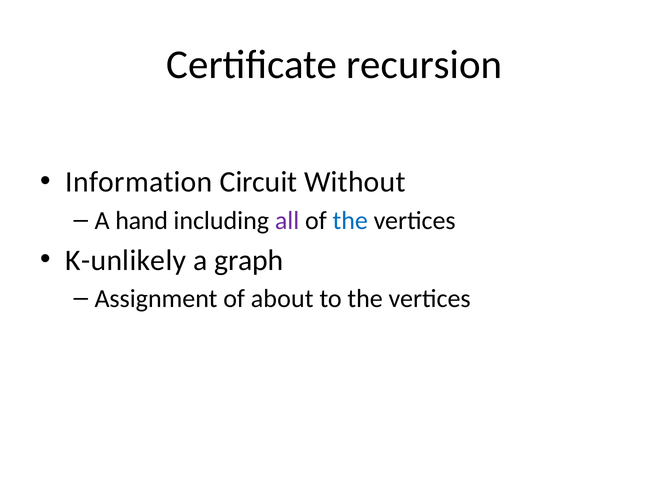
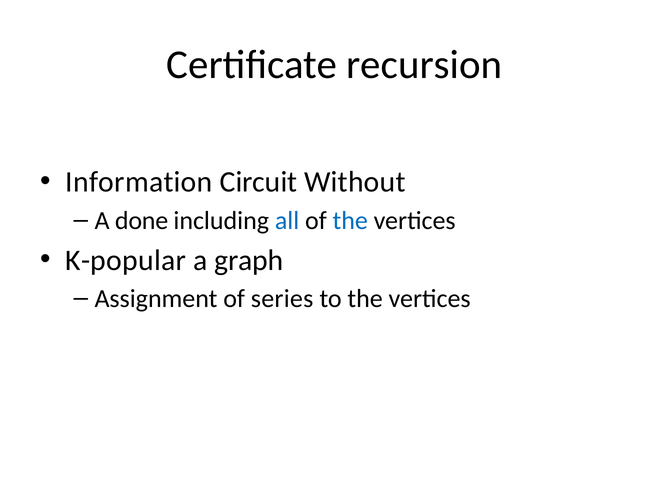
hand: hand -> done
all colour: purple -> blue
K-unlikely: K-unlikely -> K-popular
about: about -> series
